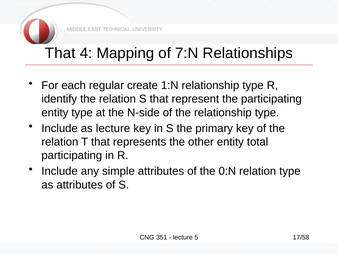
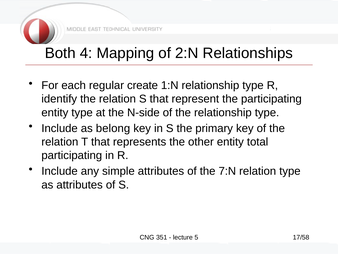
That at (60, 53): That -> Both
7:N: 7:N -> 2:N
as lecture: lecture -> belong
0:N: 0:N -> 7:N
